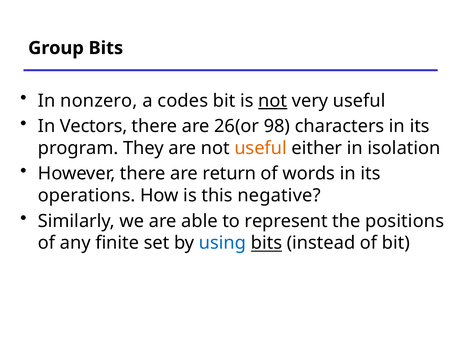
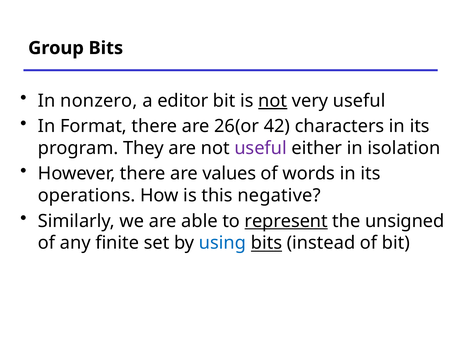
codes: codes -> editor
Vectors: Vectors -> Format
98: 98 -> 42
useful at (261, 148) colour: orange -> purple
return: return -> values
represent underline: none -> present
positions: positions -> unsigned
